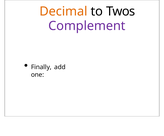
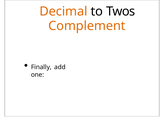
Complement colour: purple -> orange
